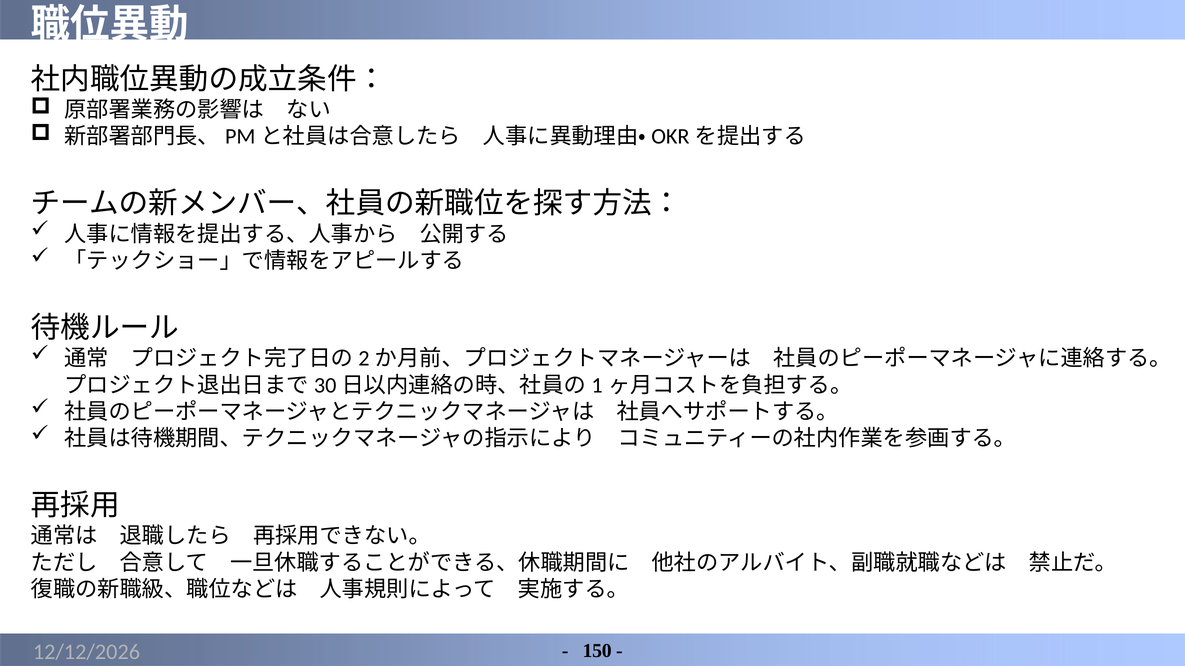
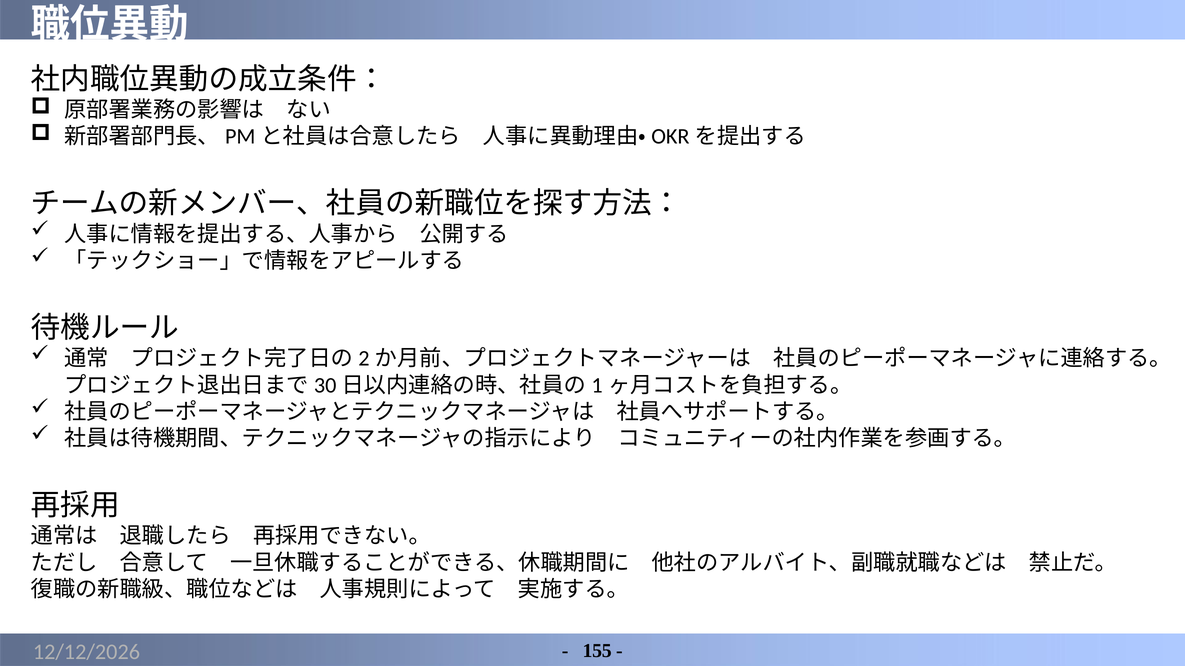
150: 150 -> 155
